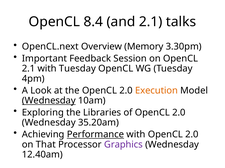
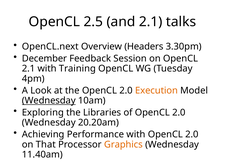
8.4: 8.4 -> 2.5
Memory: Memory -> Headers
Important: Important -> December
with Tuesday: Tuesday -> Training
35.20am: 35.20am -> 20.20am
Performance underline: present -> none
Graphics colour: purple -> orange
12.40am: 12.40am -> 11.40am
